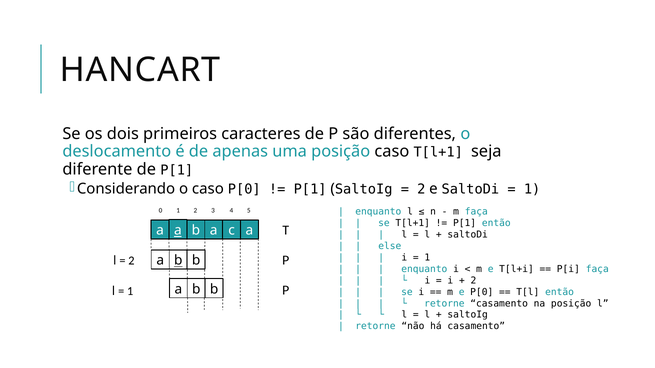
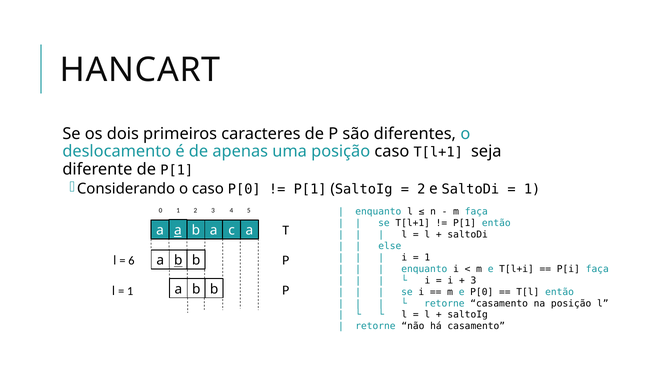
2 at (131, 261): 2 -> 6
2 at (473, 281): 2 -> 3
